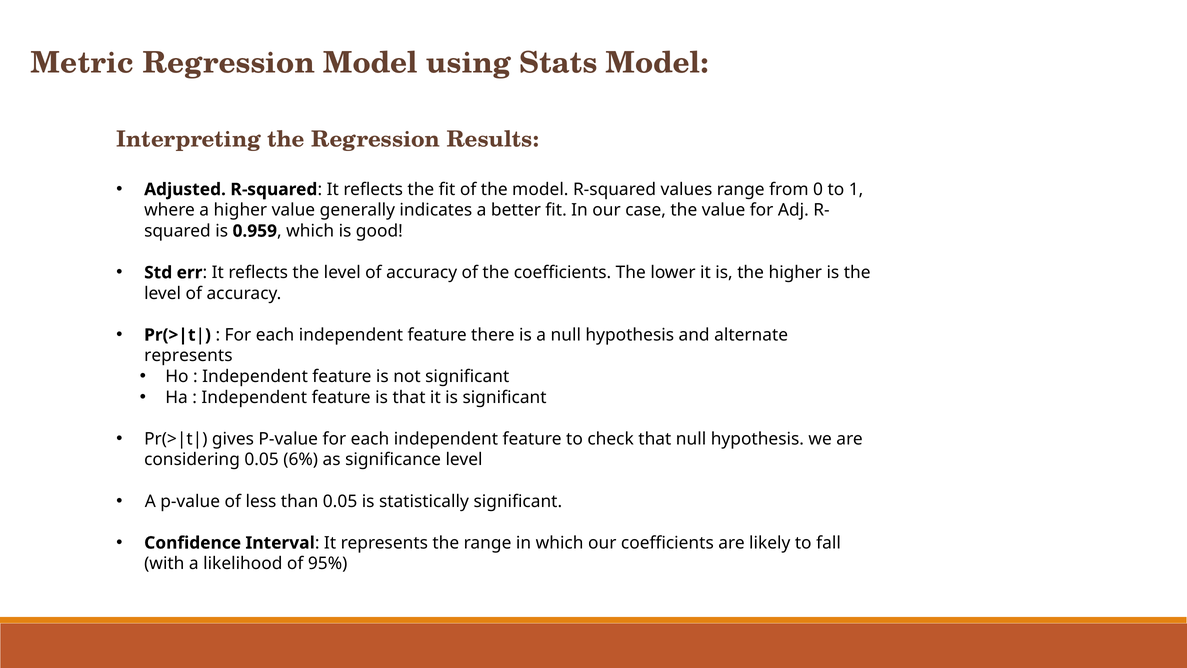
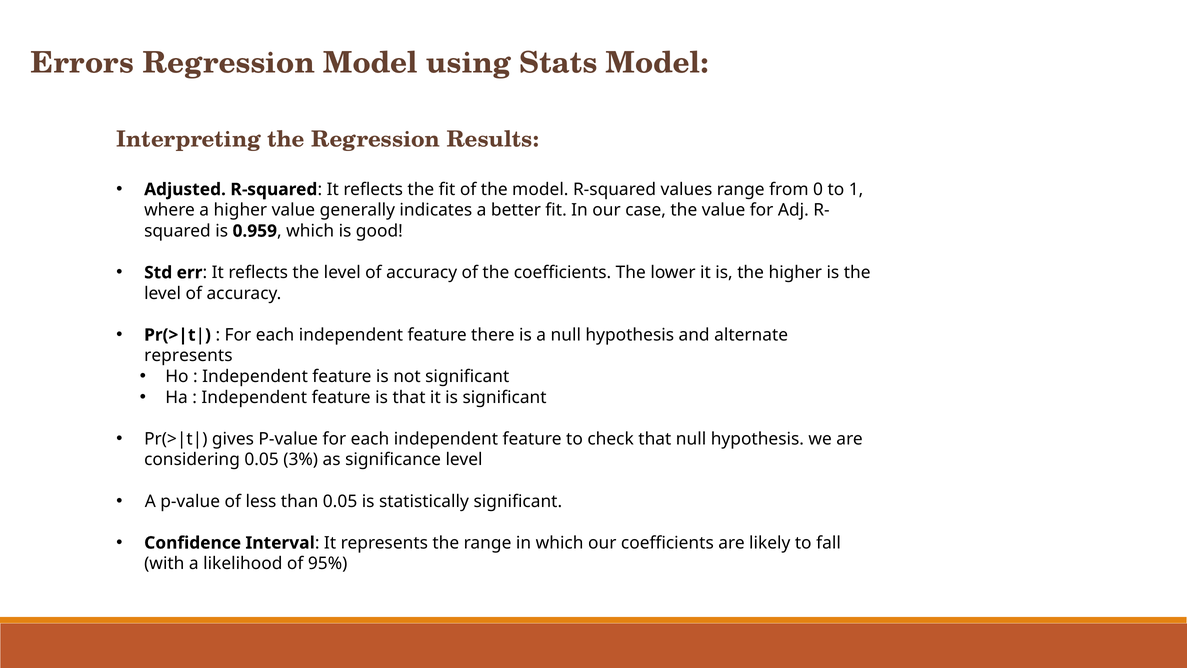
Metric: Metric -> Errors
6%: 6% -> 3%
